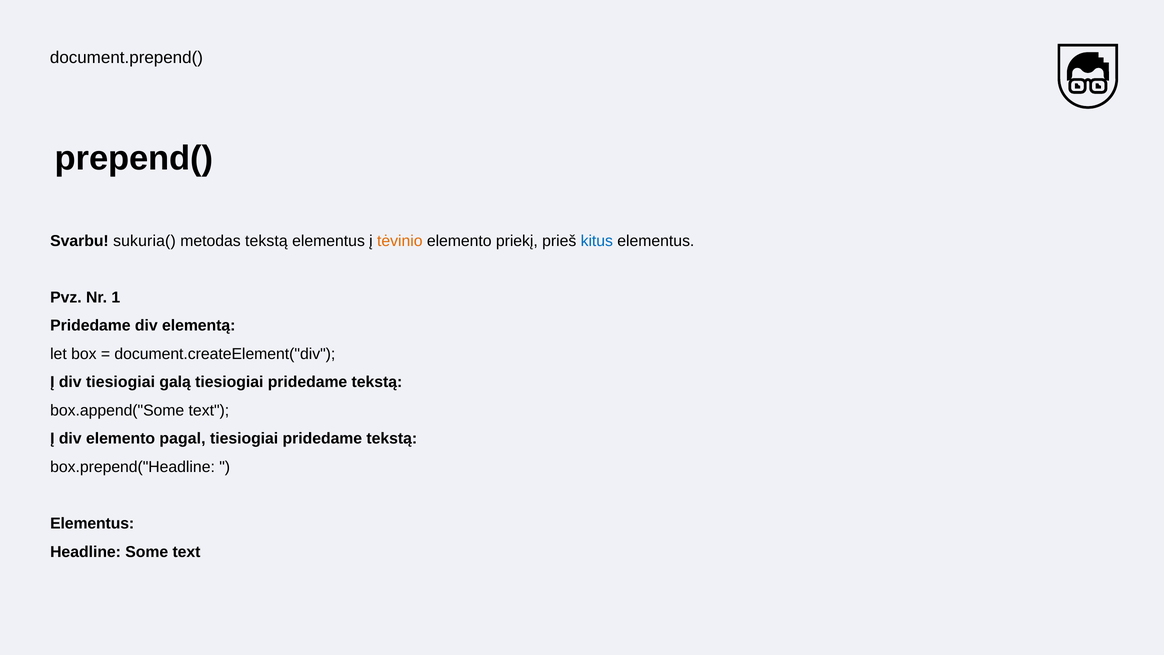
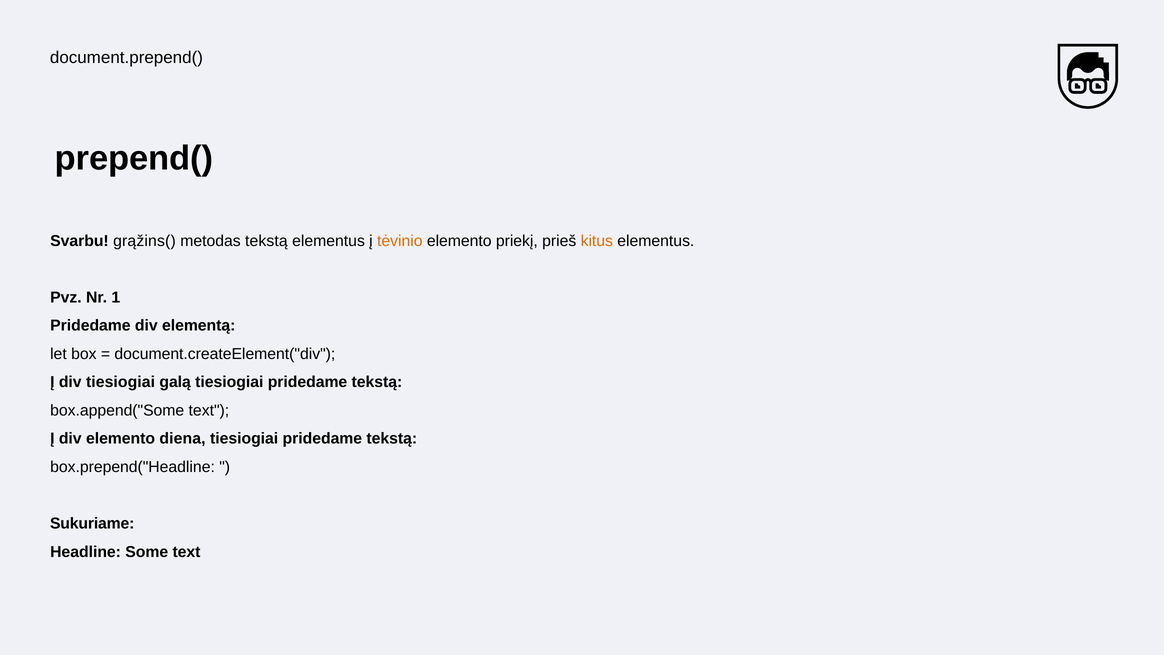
sukuria(: sukuria( -> grąžins(
kitus colour: blue -> orange
pagal: pagal -> diena
Elementus at (92, 523): Elementus -> Sukuriame
